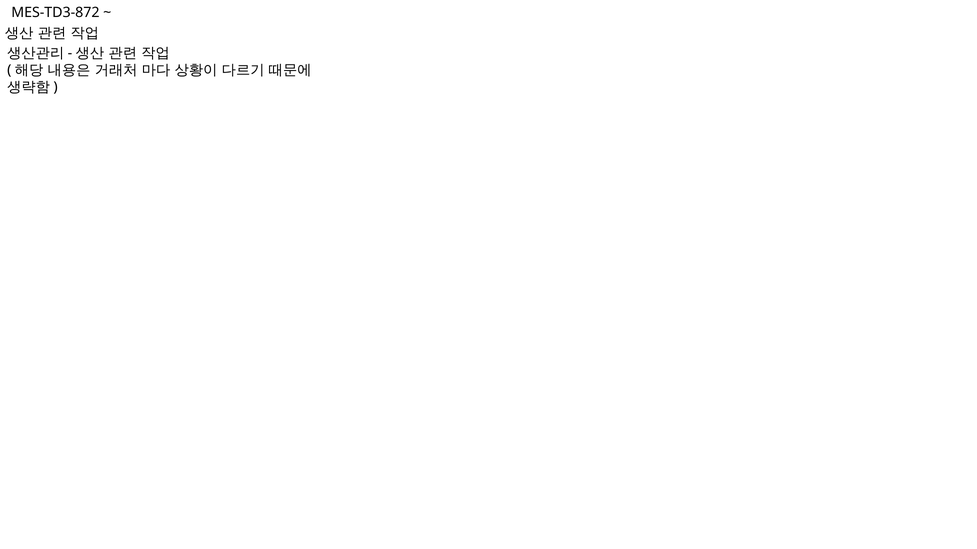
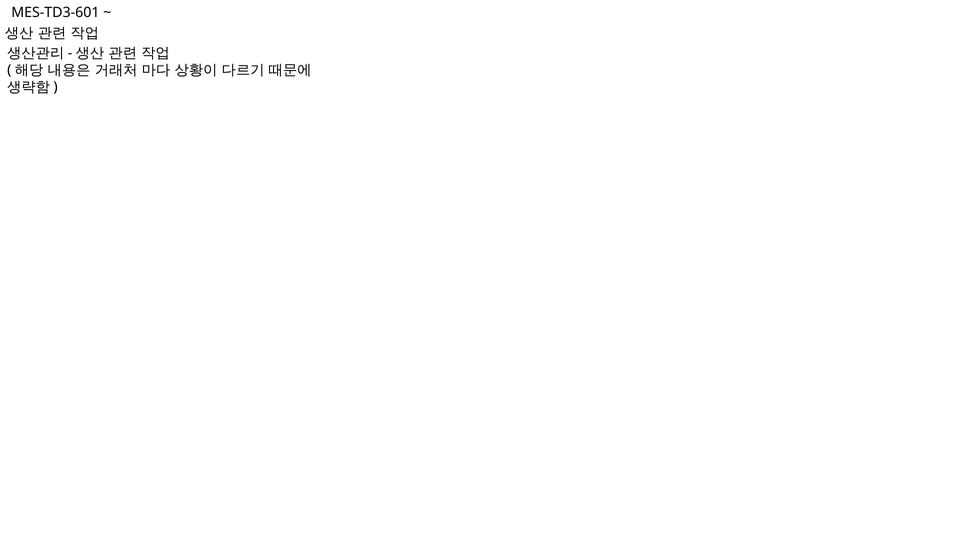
MES-TD3-872: MES-TD3-872 -> MES-TD3-601
